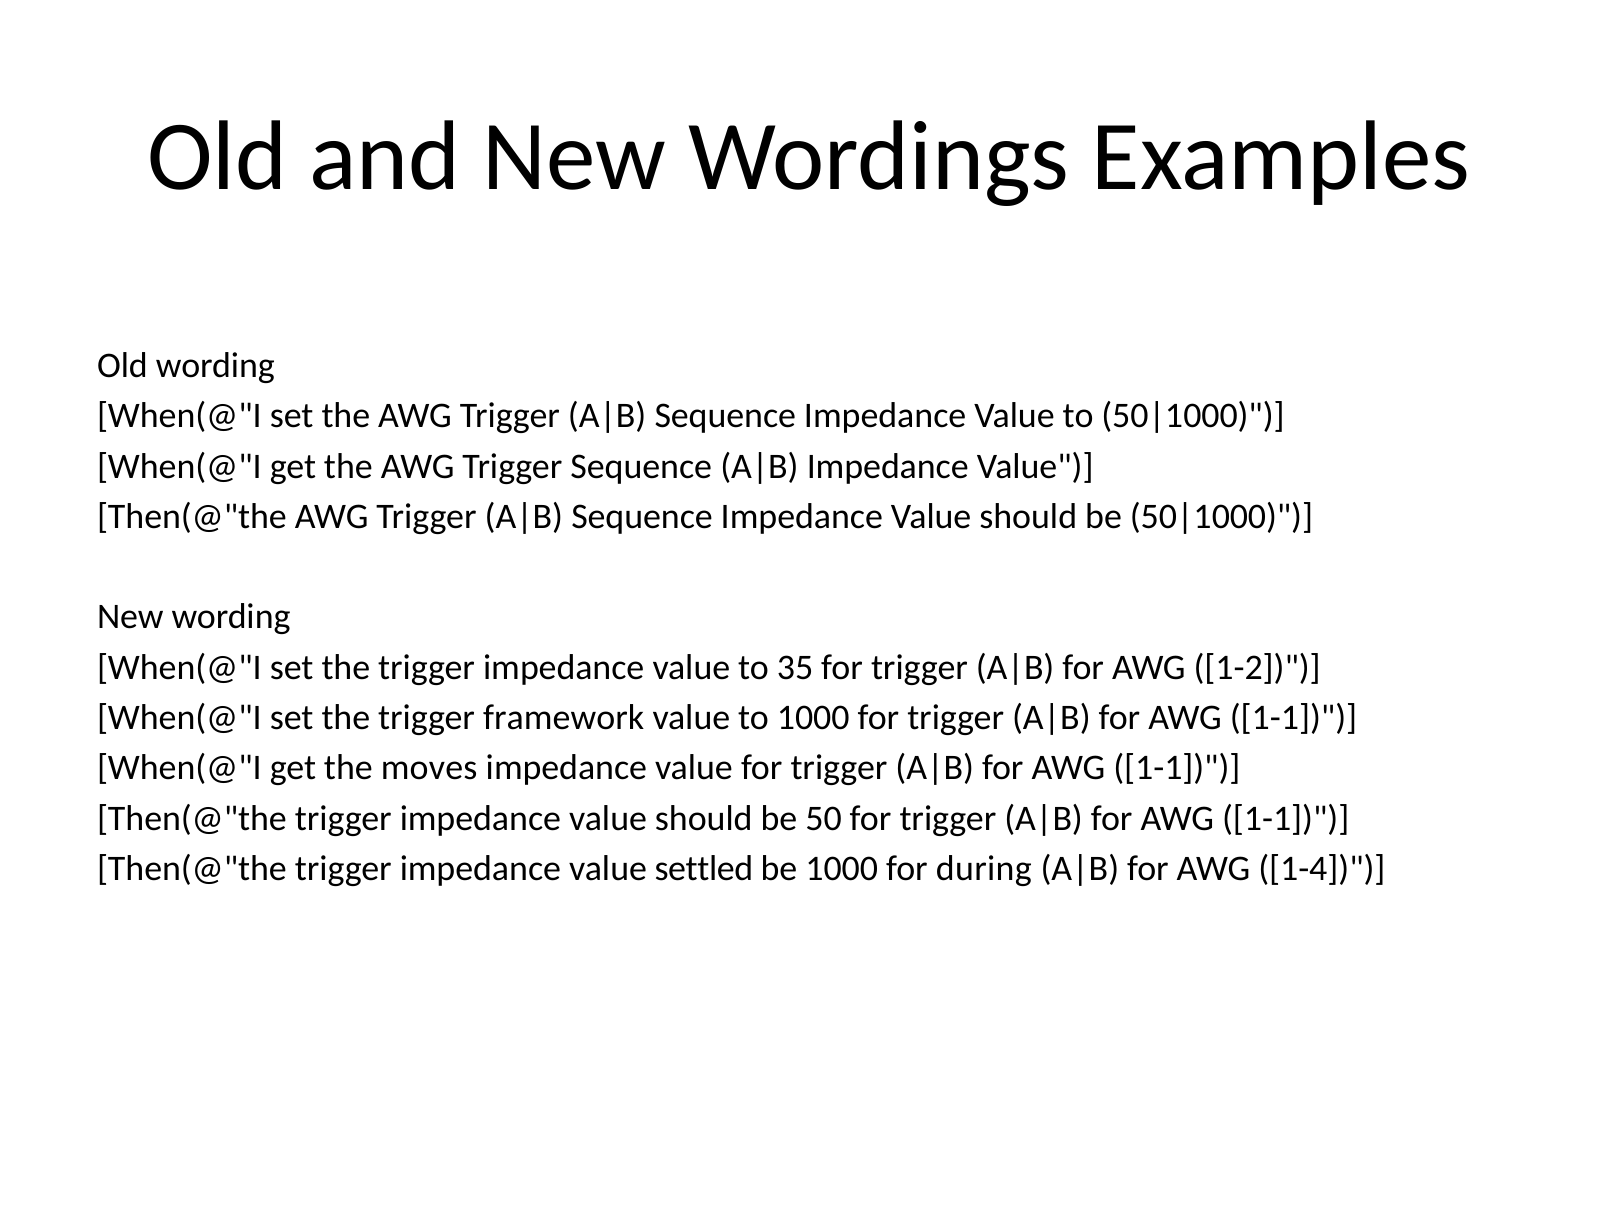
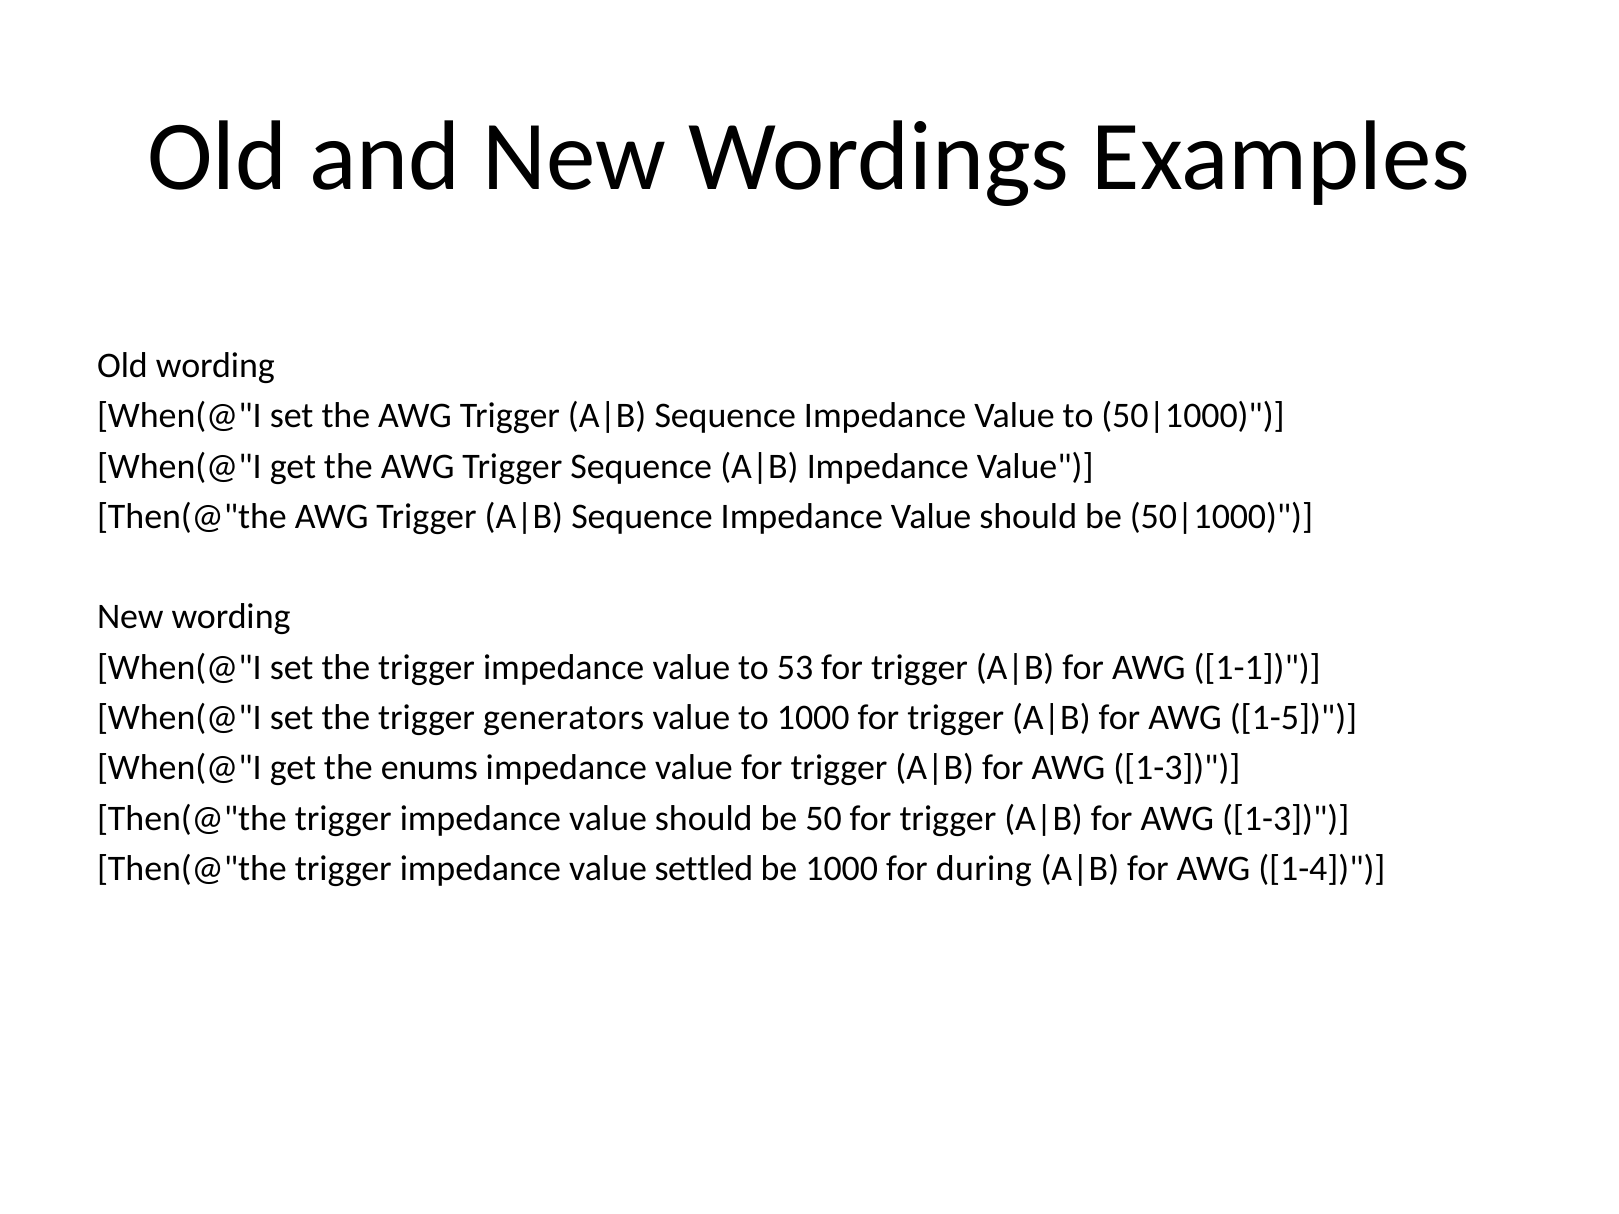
35: 35 -> 53
1-2: 1-2 -> 1-1
framework: framework -> generators
1-1 at (1294, 718): 1-1 -> 1-5
moves: moves -> enums
1-1 at (1177, 768): 1-1 -> 1-3
1-1 at (1286, 818): 1-1 -> 1-3
